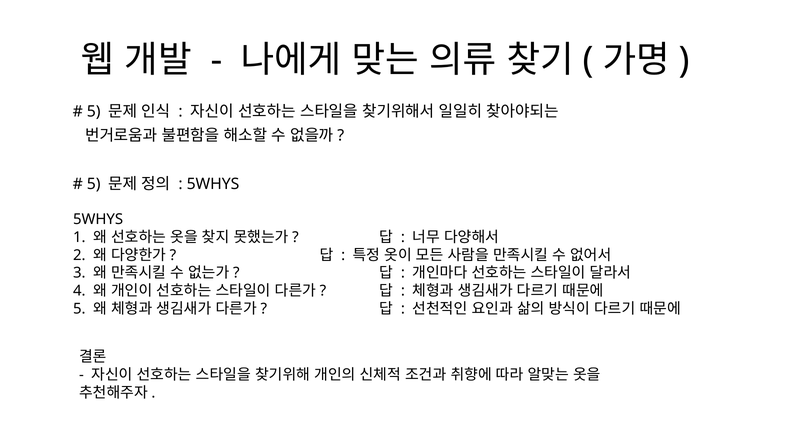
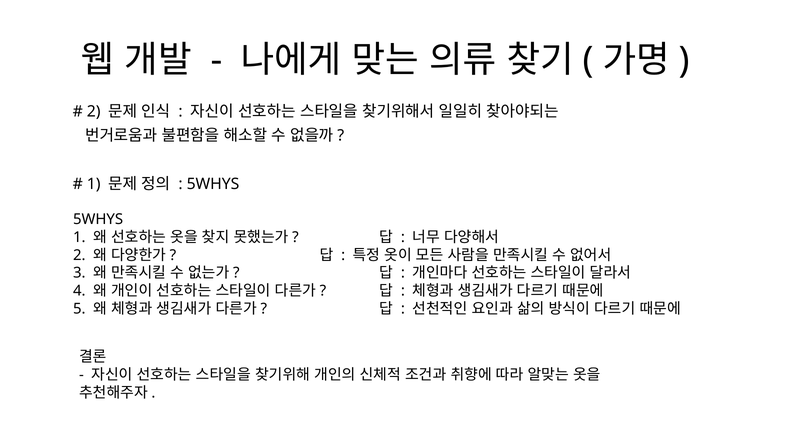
5 at (94, 112): 5 -> 2
5 at (94, 184): 5 -> 1
